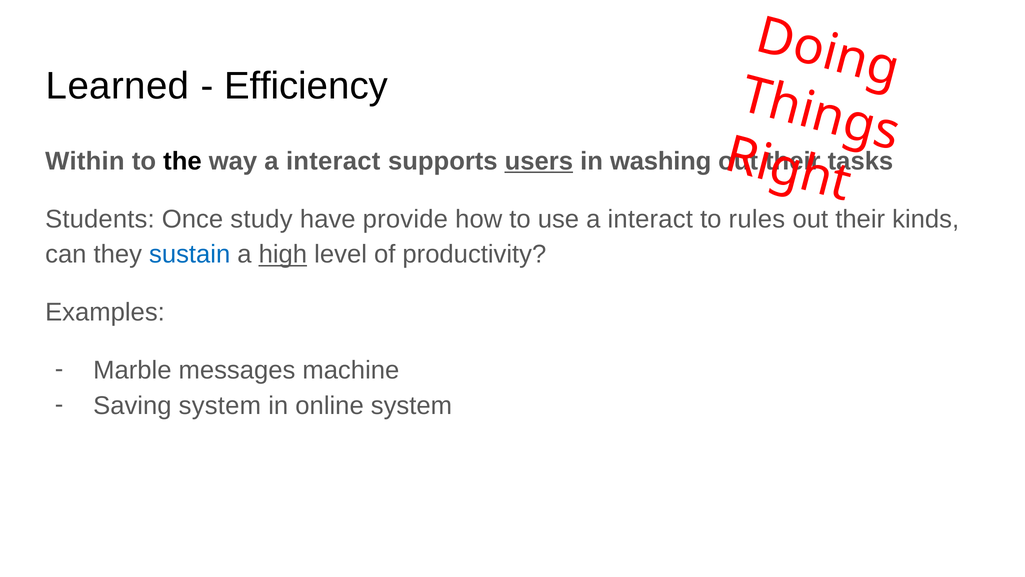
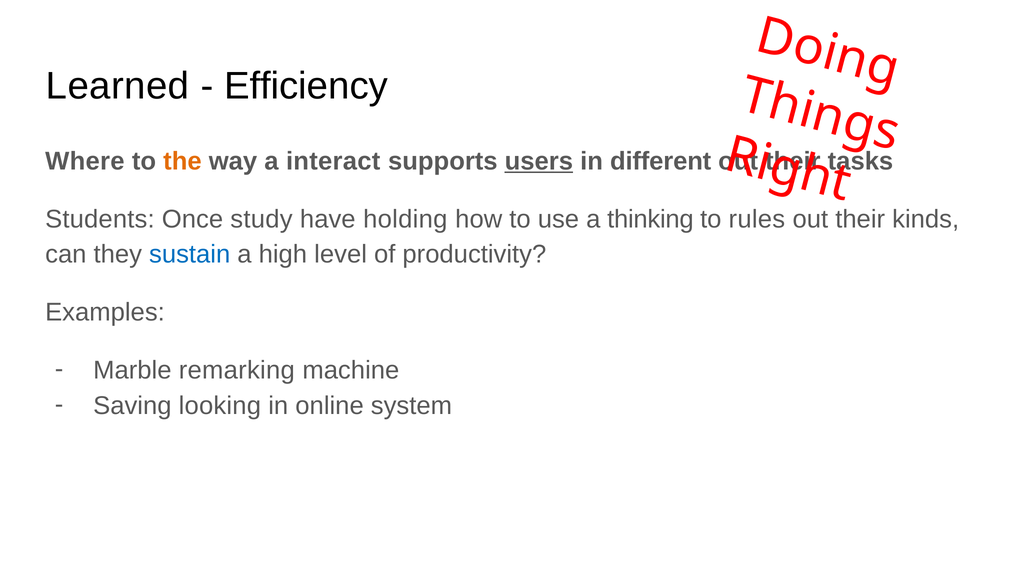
Within: Within -> Where
the colour: black -> orange
washing: washing -> different
provide: provide -> holding
use a interact: interact -> thinking
high underline: present -> none
messages: messages -> remarking
Saving system: system -> looking
